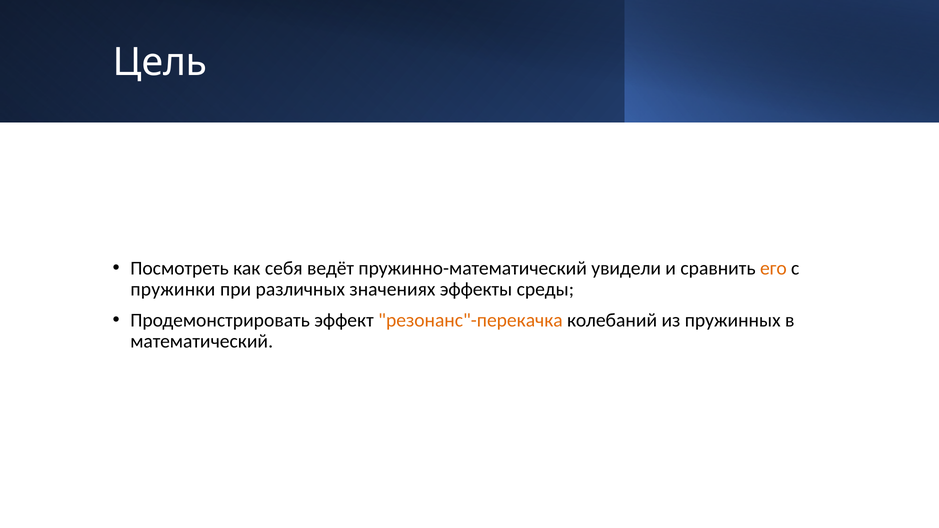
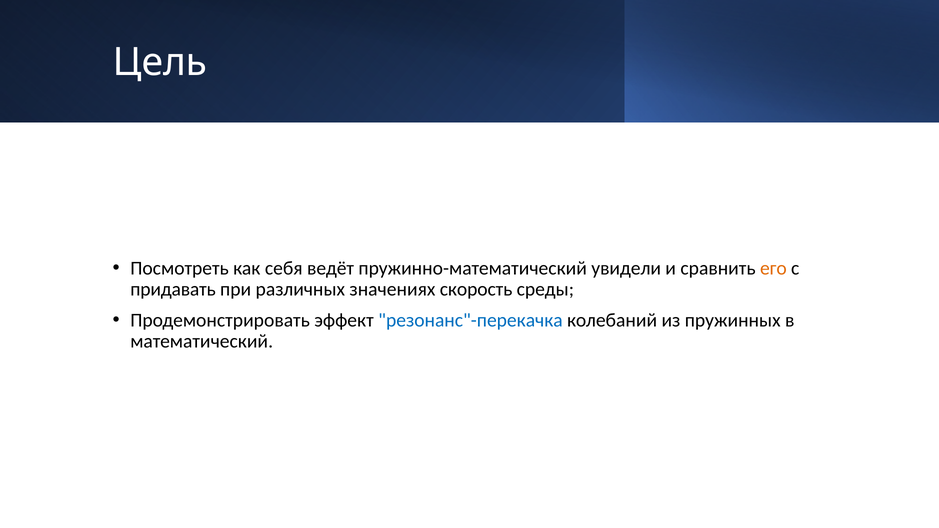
пружинки: пружинки -> придавать
эффекты: эффекты -> скорость
резонанс"-перекачка colour: orange -> blue
